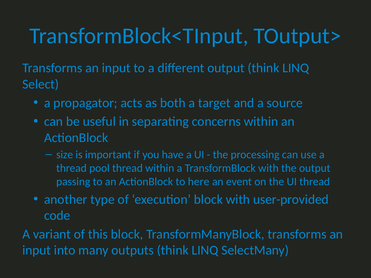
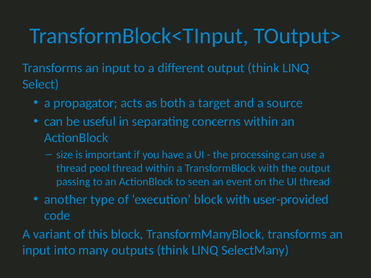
here: here -> seen
